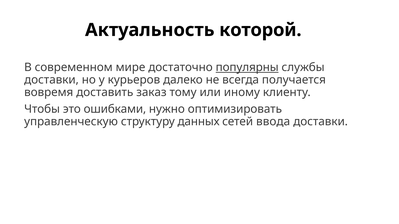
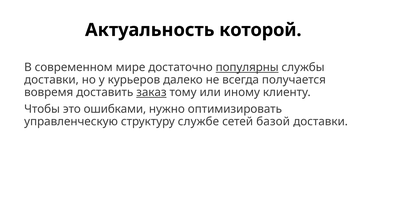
заказ underline: none -> present
данных: данных -> службе
ввода: ввода -> базой
